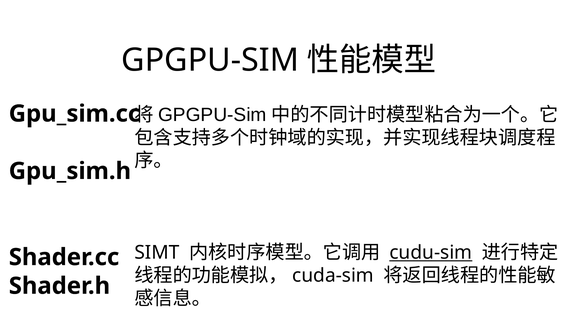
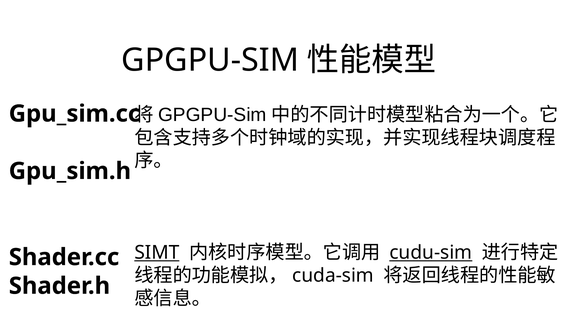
SIMT underline: none -> present
